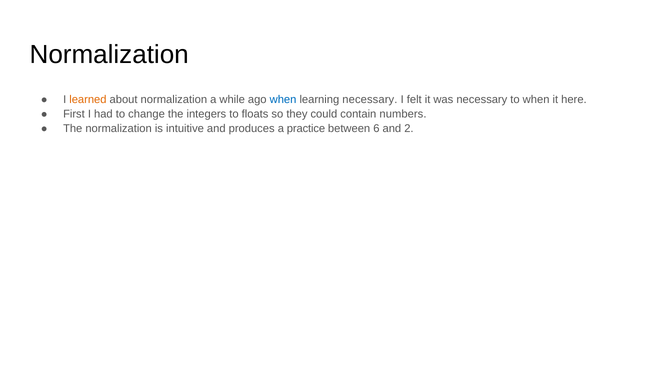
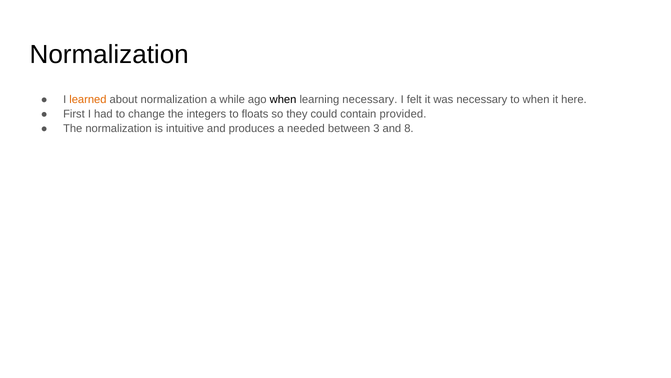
when at (283, 100) colour: blue -> black
numbers: numbers -> provided
practice: practice -> needed
6: 6 -> 3
2: 2 -> 8
